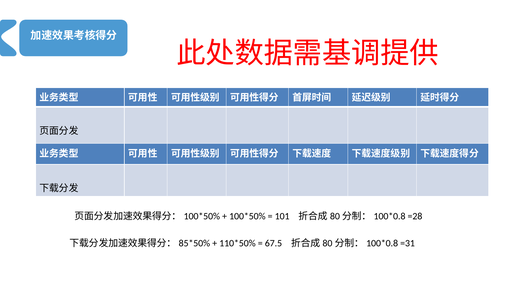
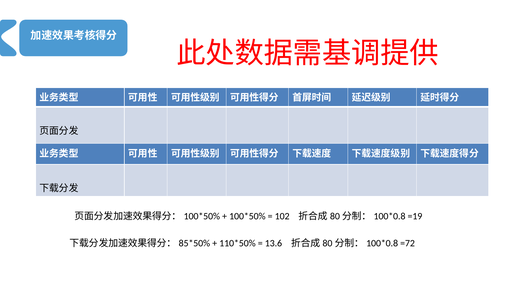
101: 101 -> 102
=28: =28 -> =19
67.5: 67.5 -> 13.6
=31: =31 -> =72
